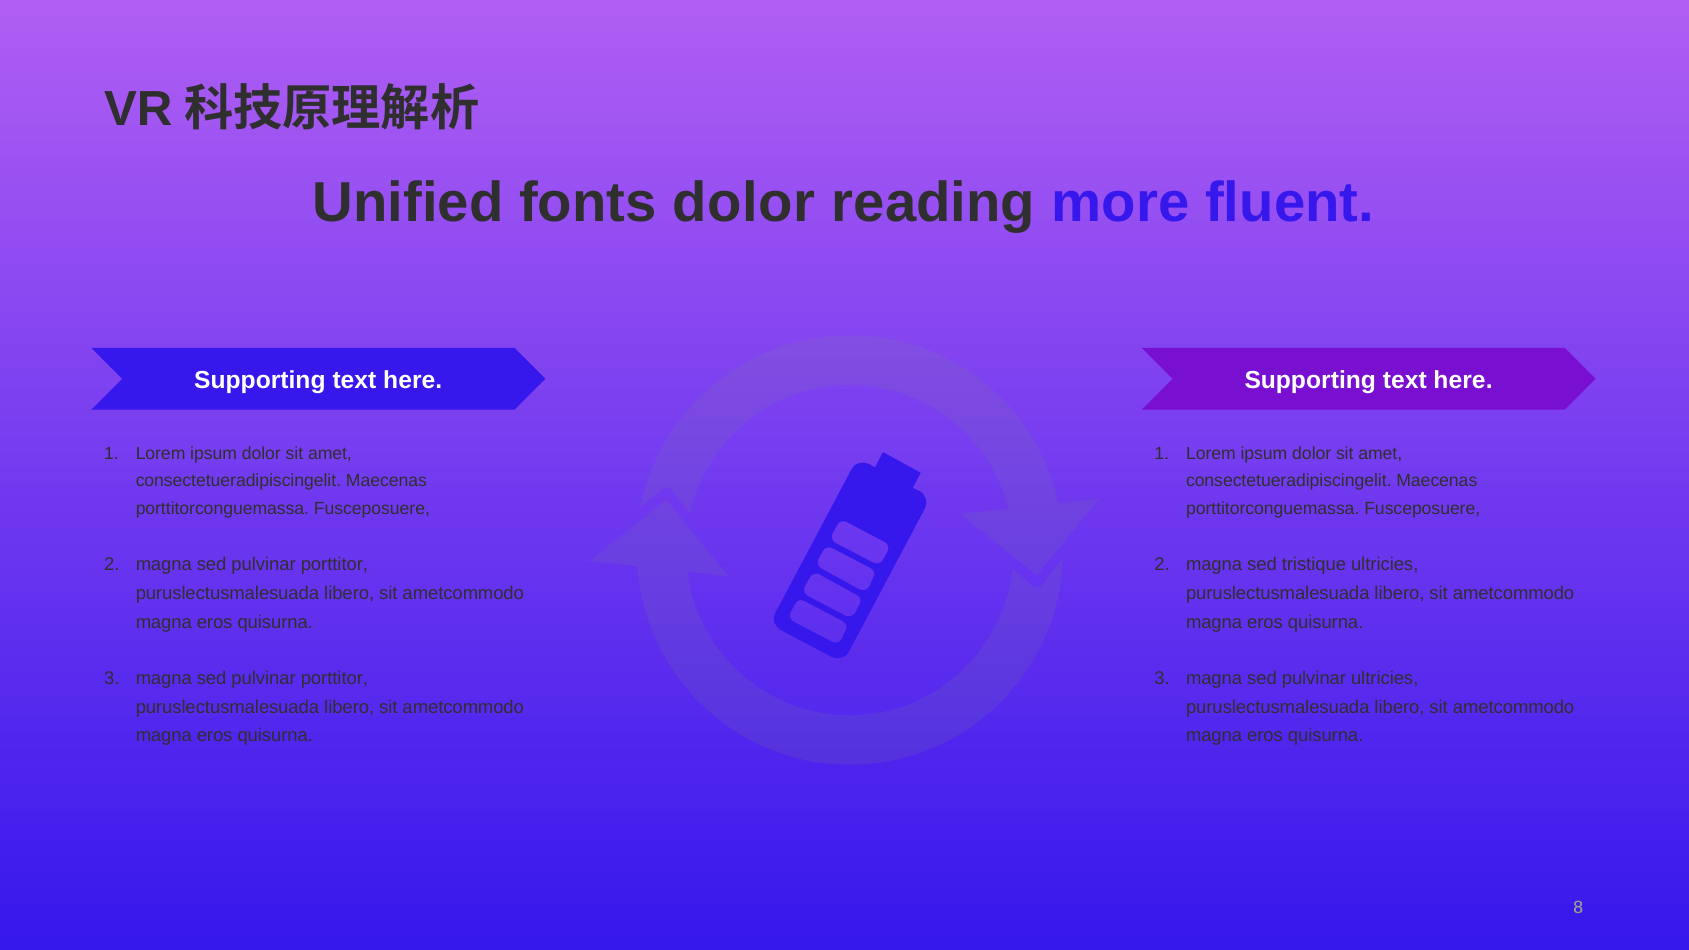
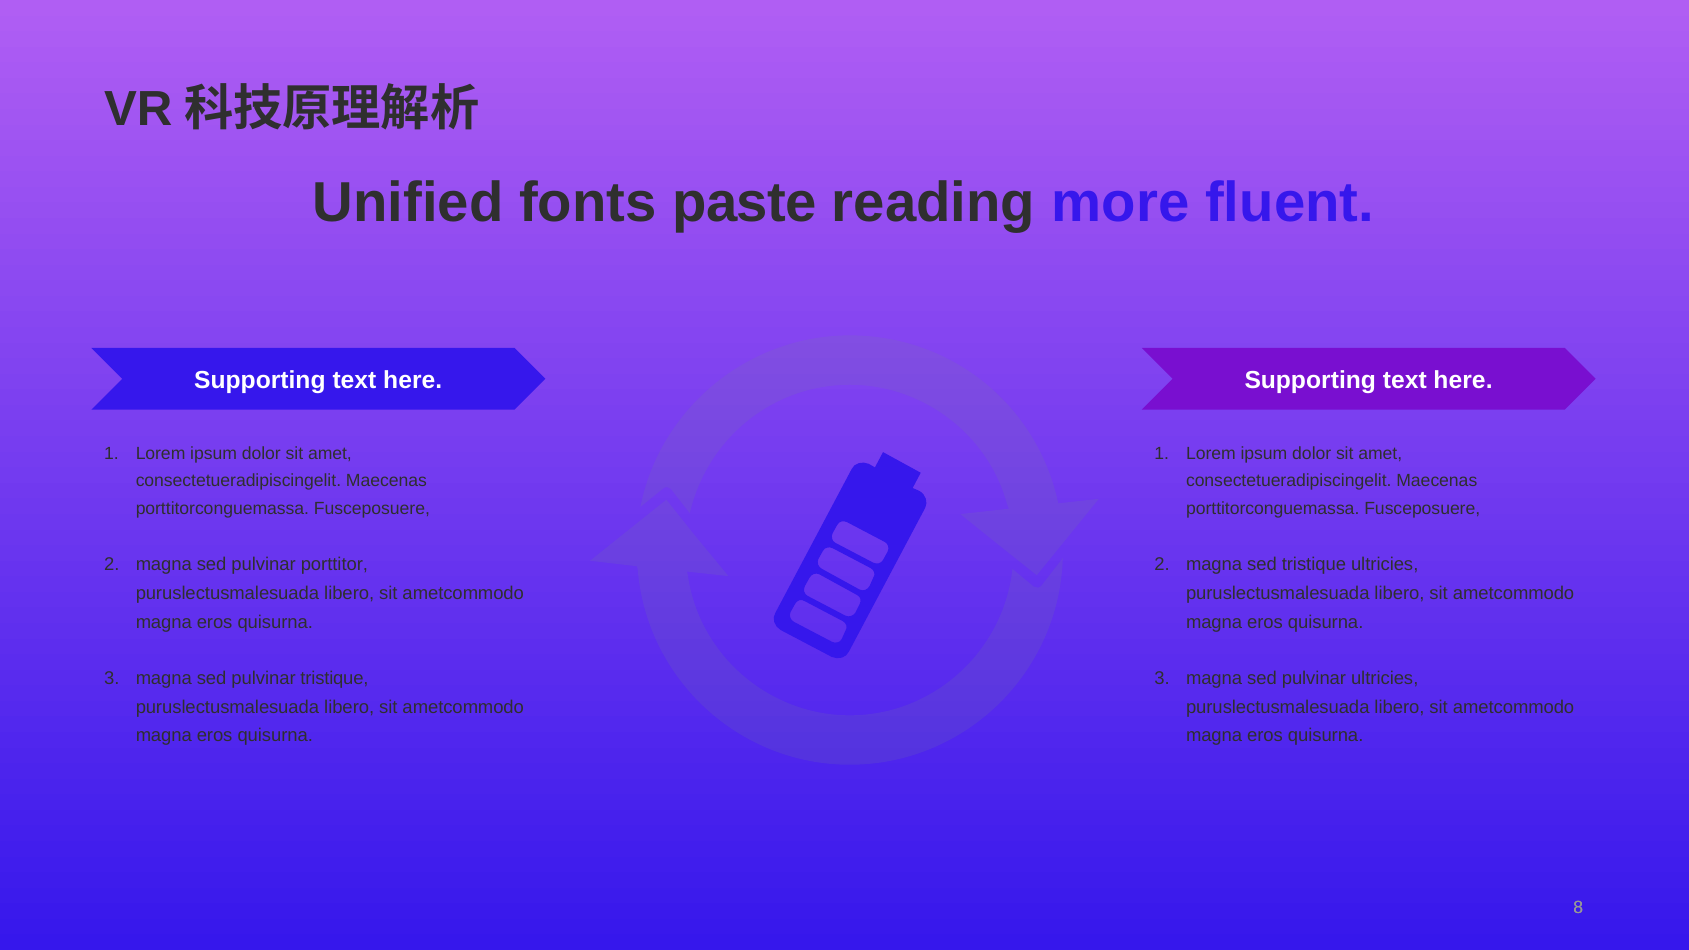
fonts dolor: dolor -> paste
porttitor at (334, 678): porttitor -> tristique
